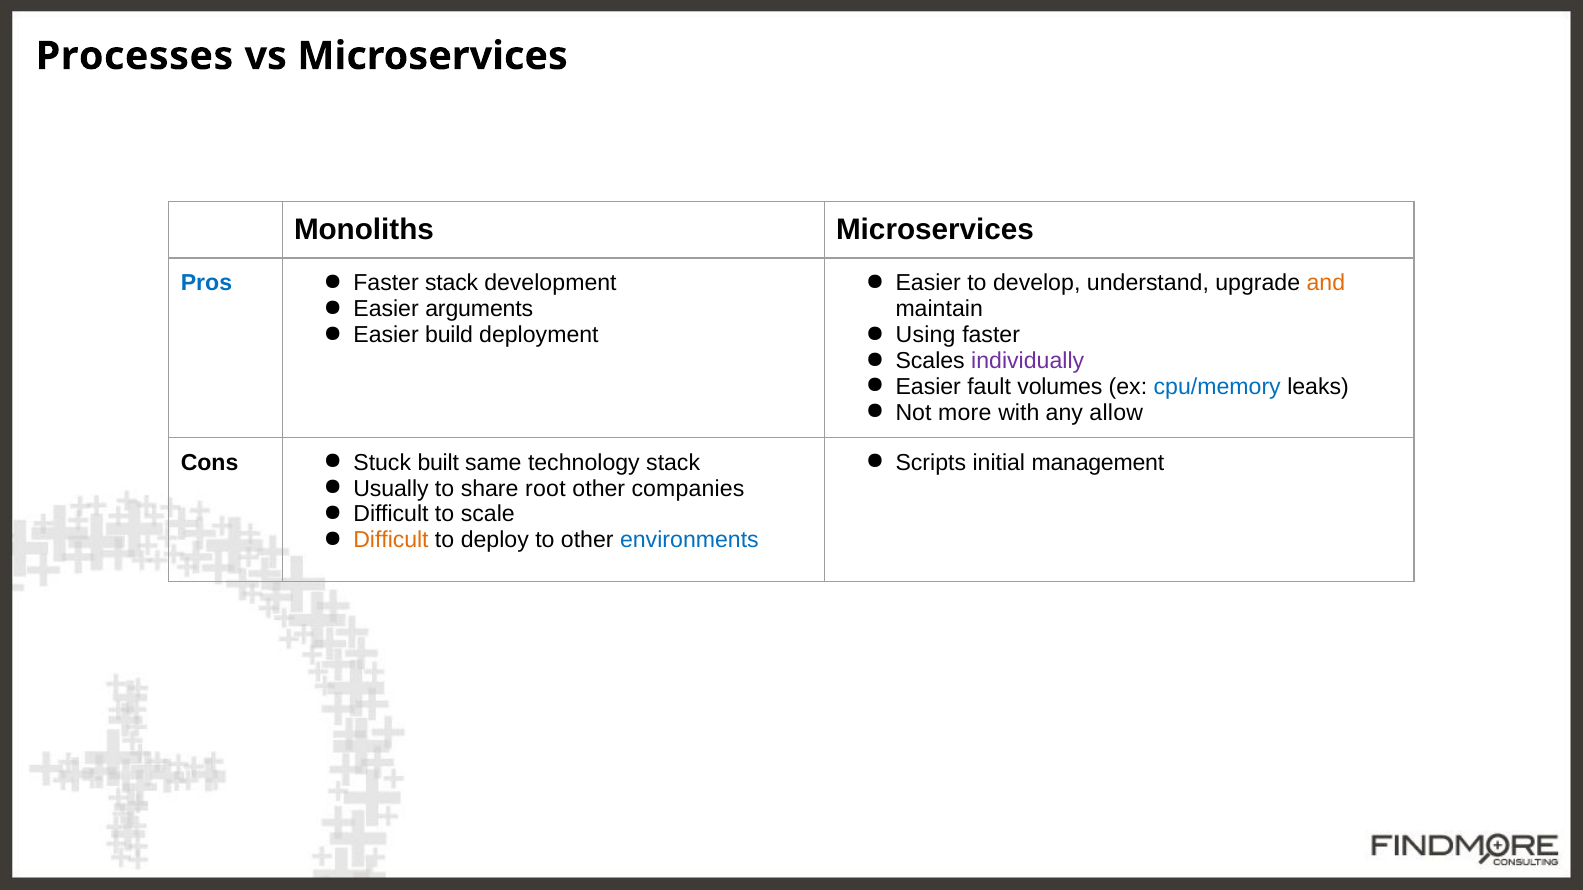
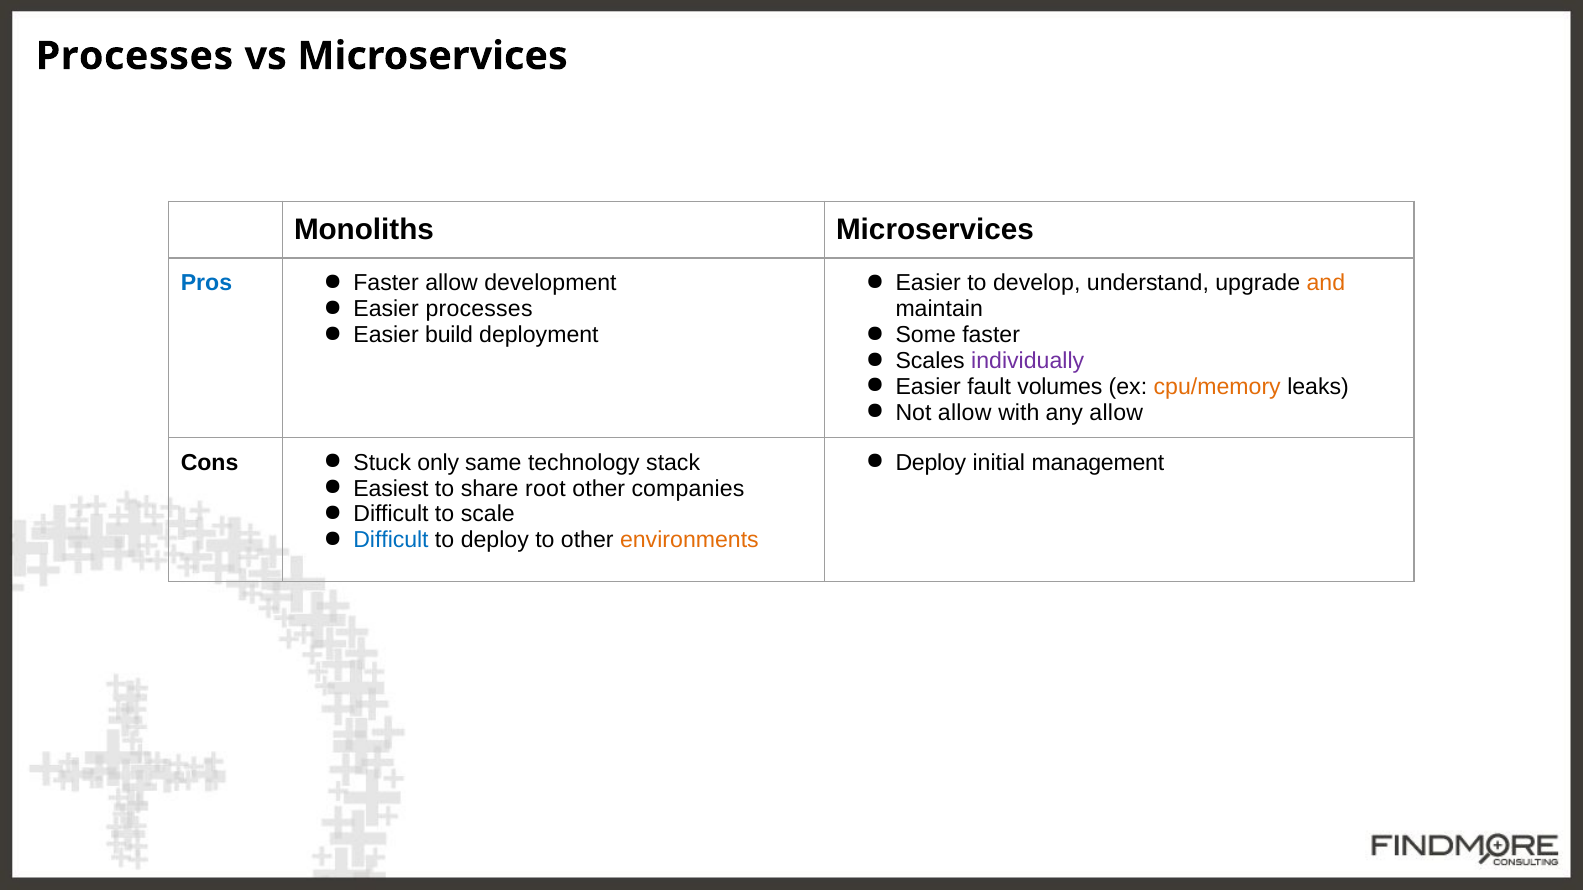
Faster stack: stack -> allow
Easier arguments: arguments -> processes
Using: Using -> Some
cpu/memory colour: blue -> orange
Not more: more -> allow
Scripts at (931, 463): Scripts -> Deploy
built: built -> only
Usually: Usually -> Easiest
Difficult at (391, 541) colour: orange -> blue
environments colour: blue -> orange
